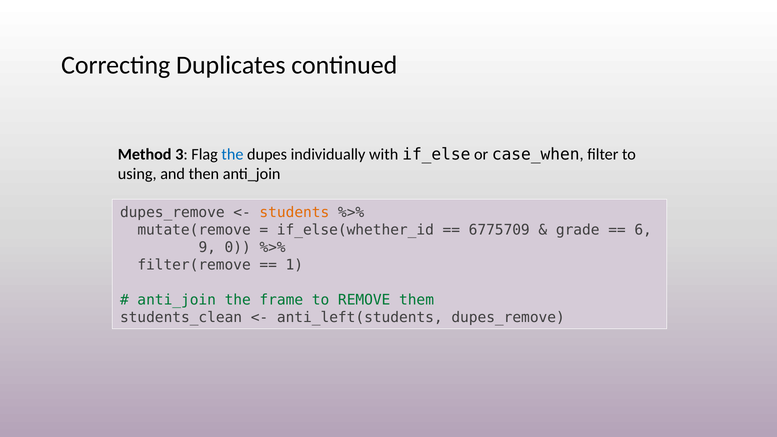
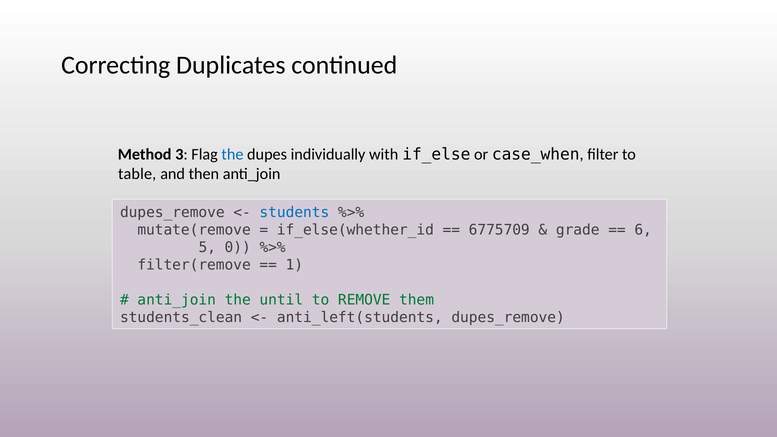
using: using -> table
students colour: orange -> blue
9: 9 -> 5
frame: frame -> until
